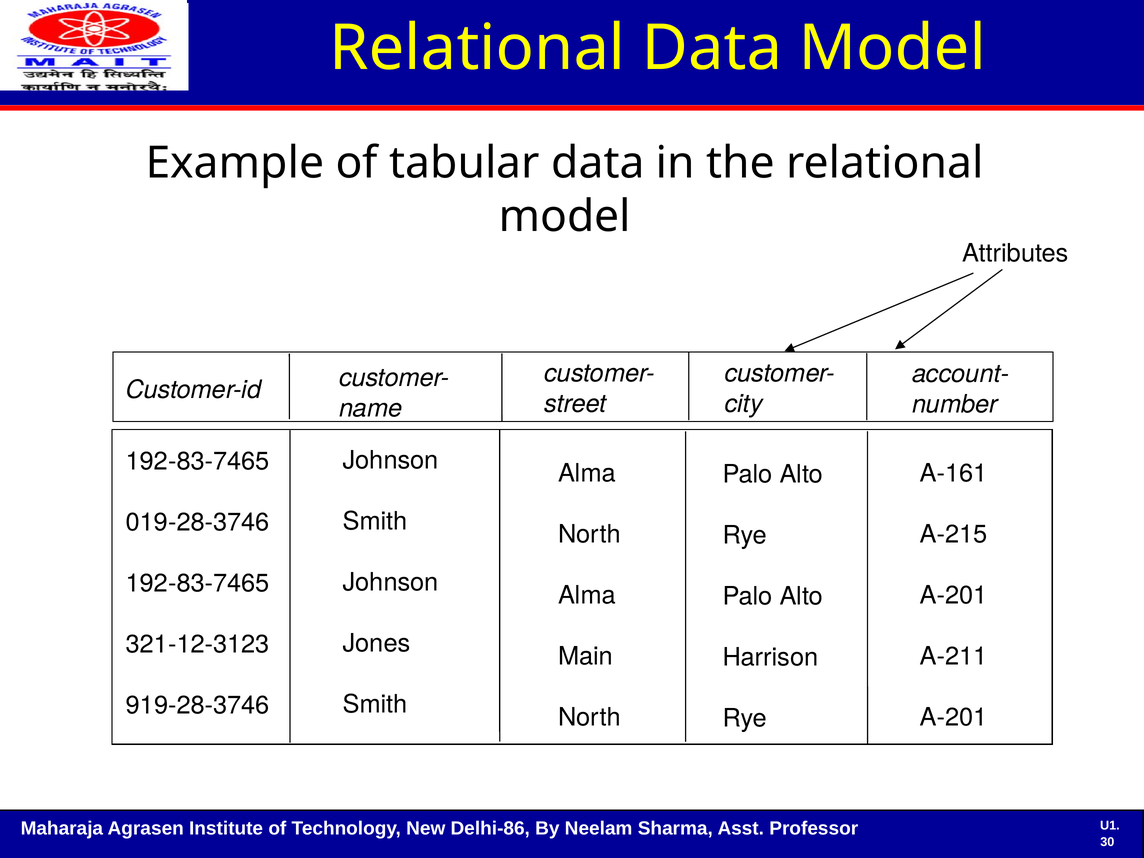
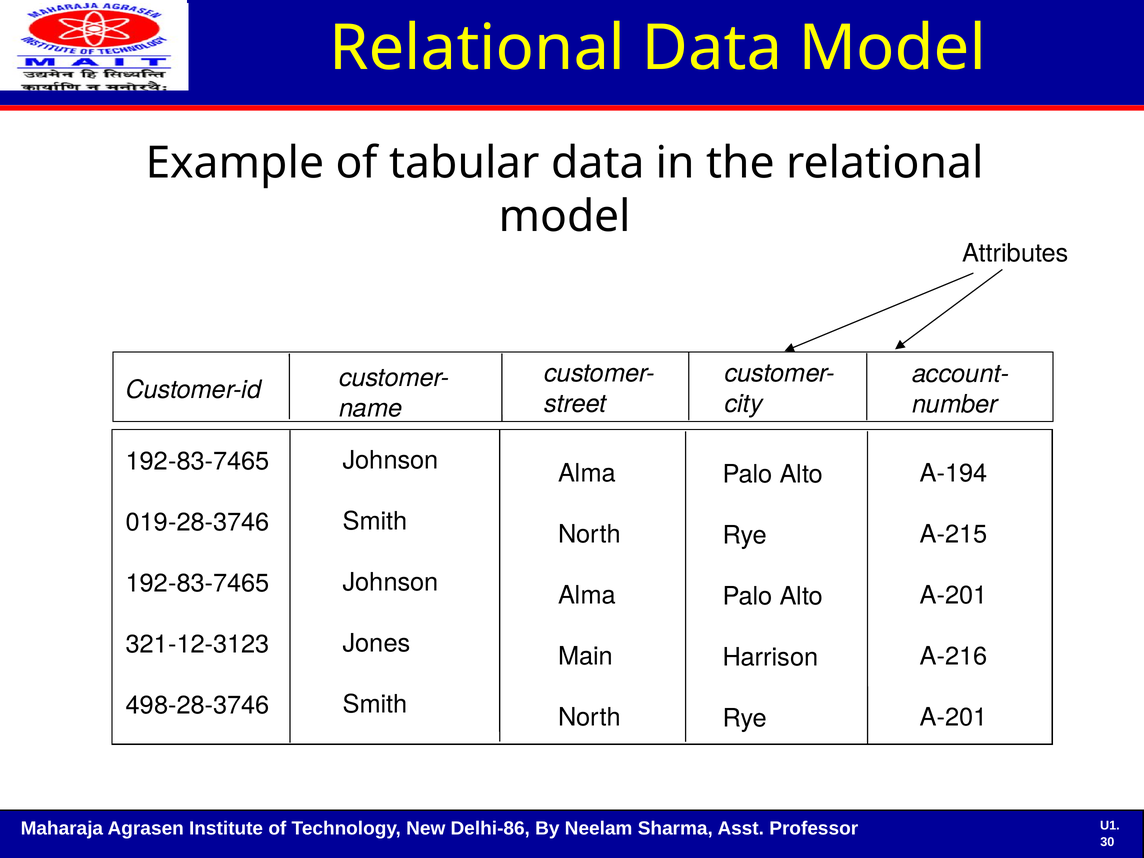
A-161: A-161 -> A-194
A-211: A-211 -> A-216
919-28-3746: 919-28-3746 -> 498-28-3746
